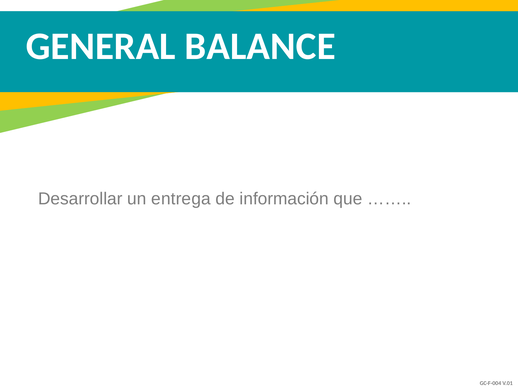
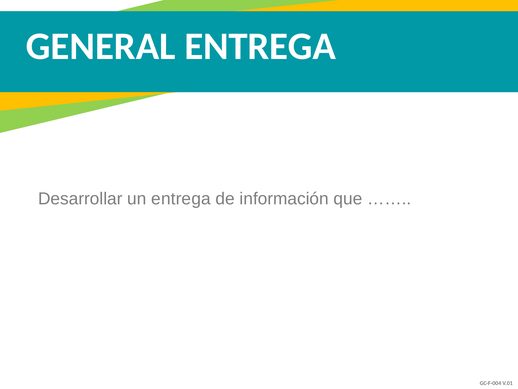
GENERAL BALANCE: BALANCE -> ENTREGA
